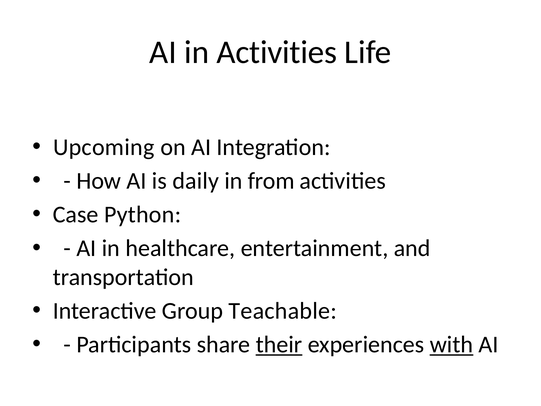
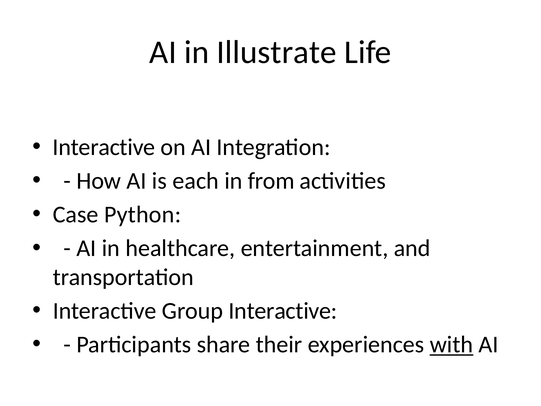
in Activities: Activities -> Illustrate
Upcoming at (104, 147): Upcoming -> Interactive
daily: daily -> each
Group Teachable: Teachable -> Interactive
their underline: present -> none
